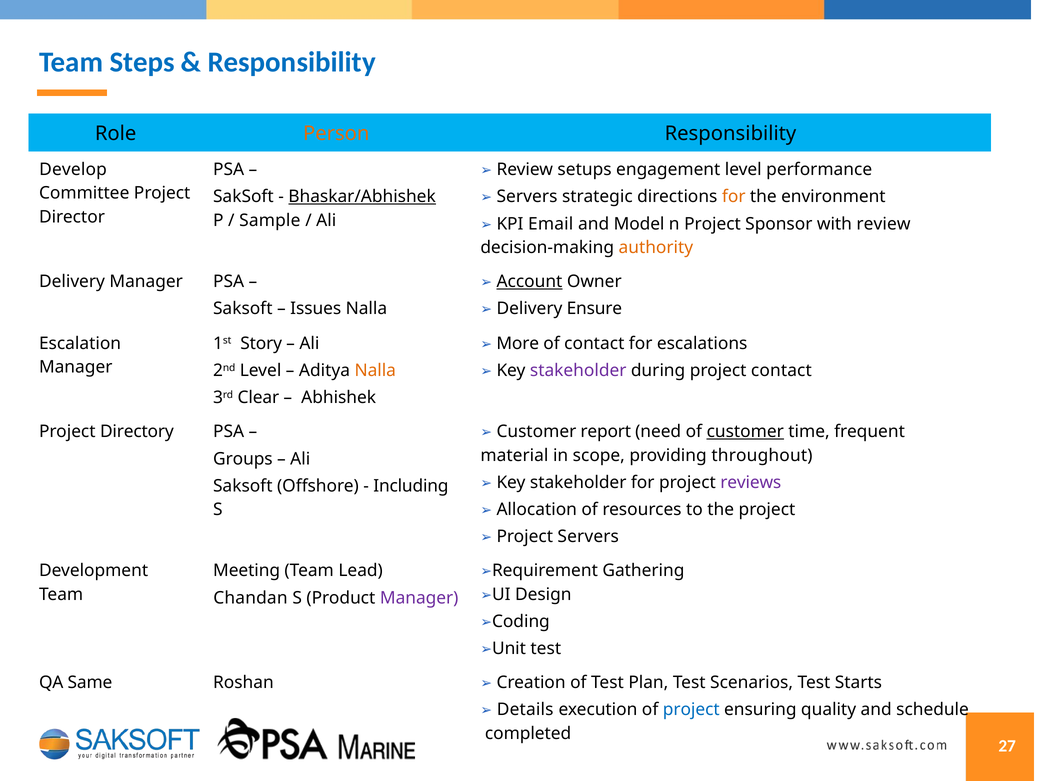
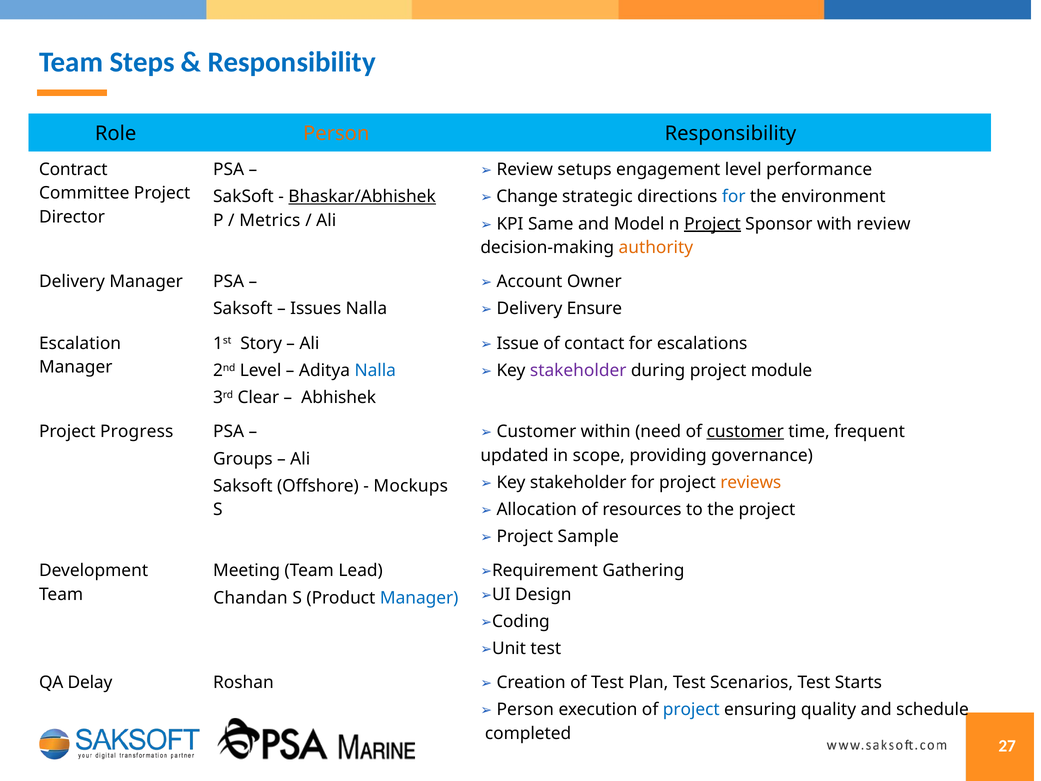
Develop: Develop -> Contract
Servers at (527, 197): Servers -> Change
for at (734, 197) colour: orange -> blue
Sample: Sample -> Metrics
Email: Email -> Same
Project at (712, 224) underline: none -> present
Account underline: present -> none
More: More -> Issue
Nalla at (375, 370) colour: orange -> blue
project contact: contact -> module
report: report -> within
Directory: Directory -> Progress
material: material -> updated
throughout: throughout -> governance
reviews colour: purple -> orange
Including: Including -> Mockups
Project Servers: Servers -> Sample
Manager at (419, 598) colour: purple -> blue
Same: Same -> Delay
Details at (525, 709): Details -> Person
